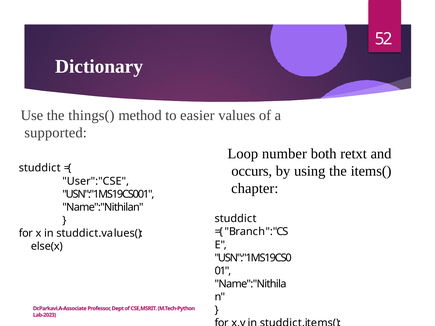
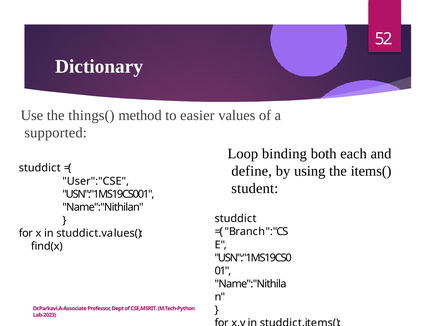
number: number -> binding
retxt: retxt -> each
occurs: occurs -> define
chapter: chapter -> student
else(x: else(x -> find(x
